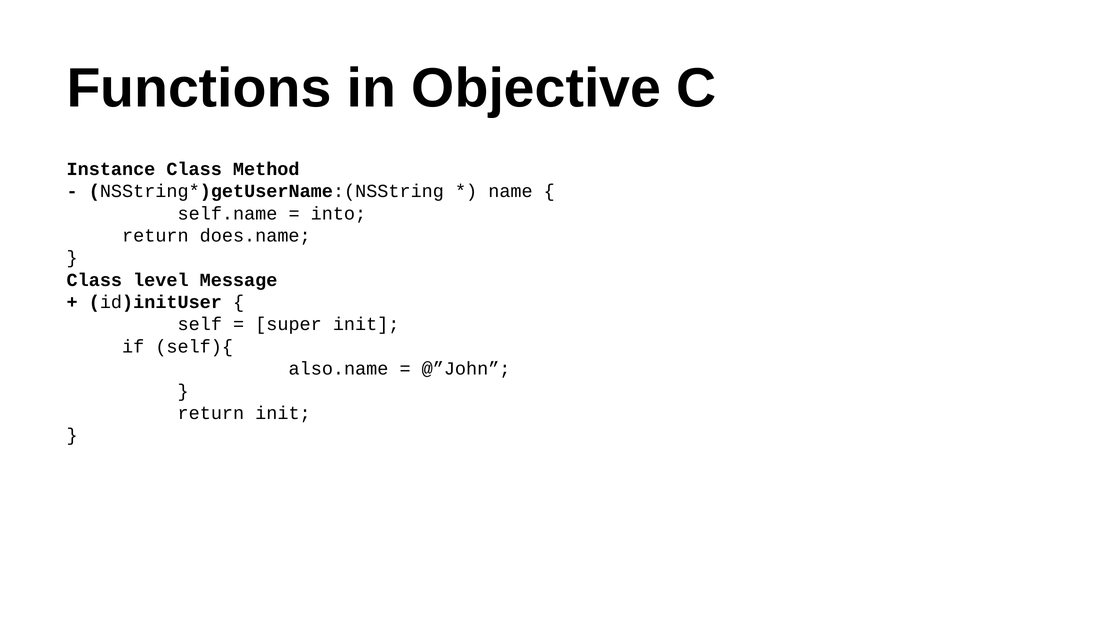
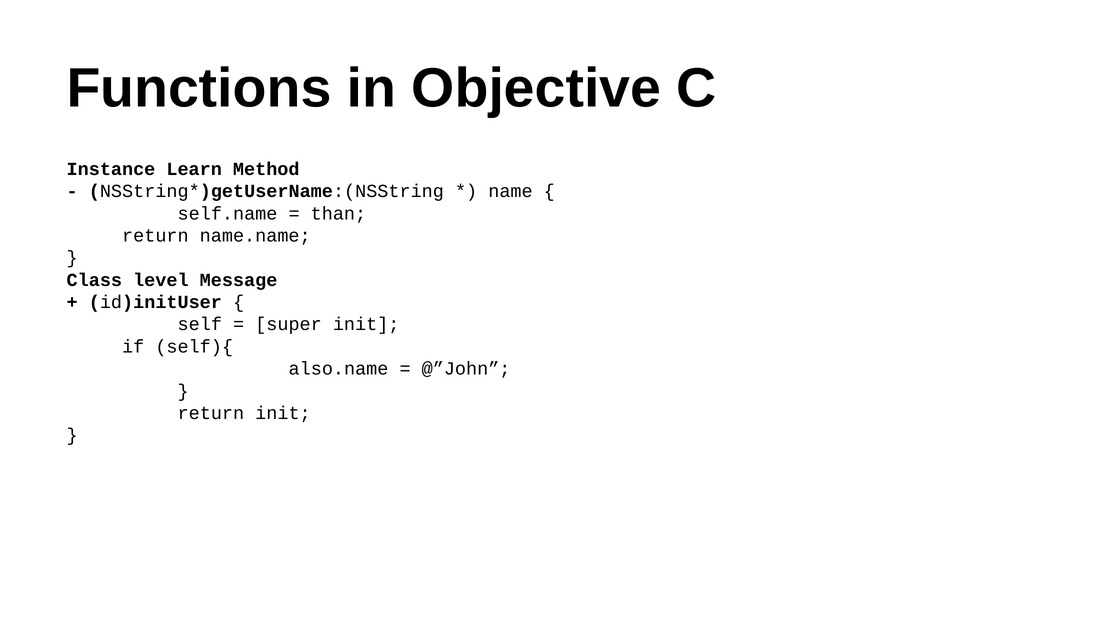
Instance Class: Class -> Learn
into: into -> than
does.name: does.name -> name.name
